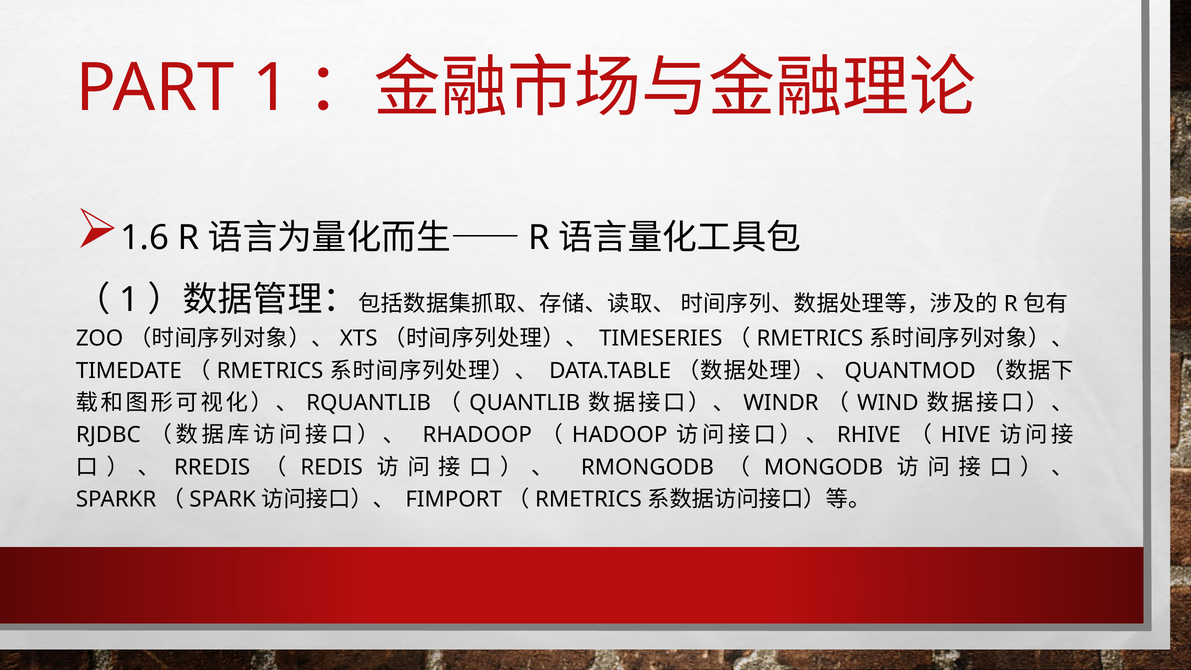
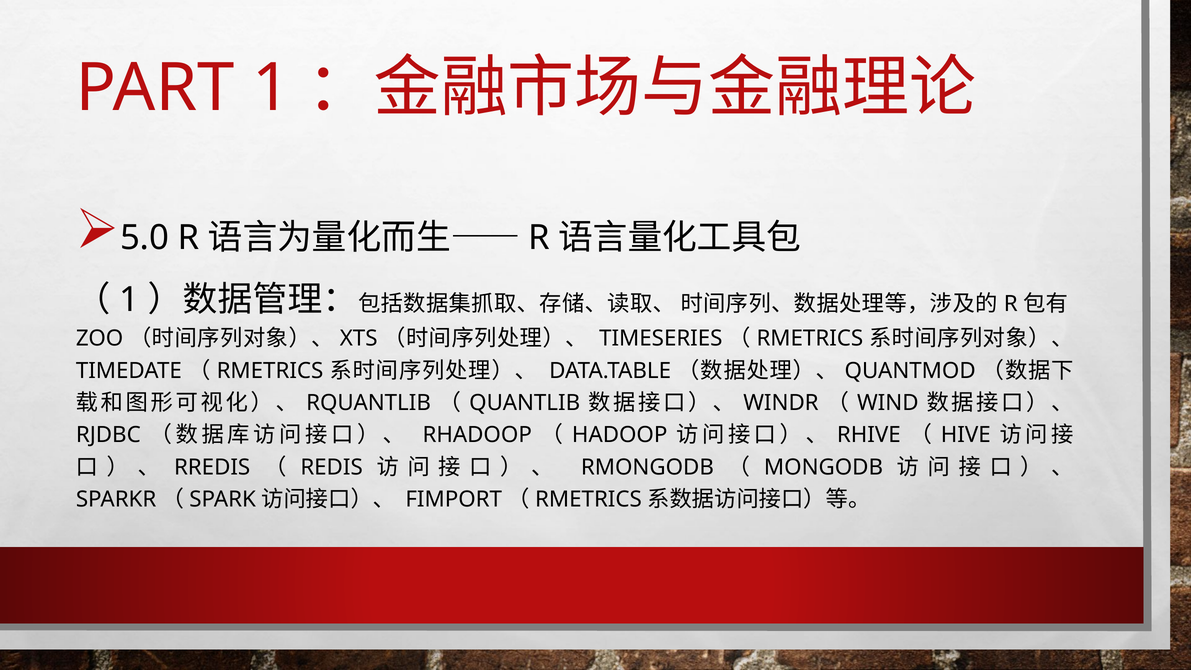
1.6: 1.6 -> 5.0
